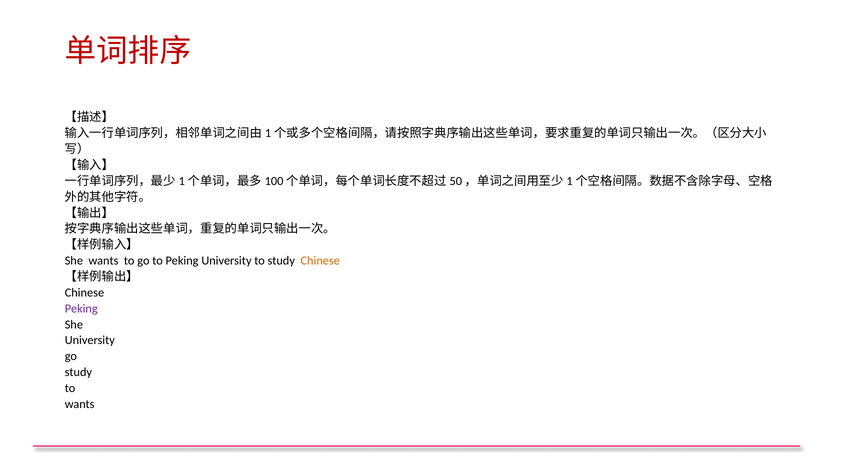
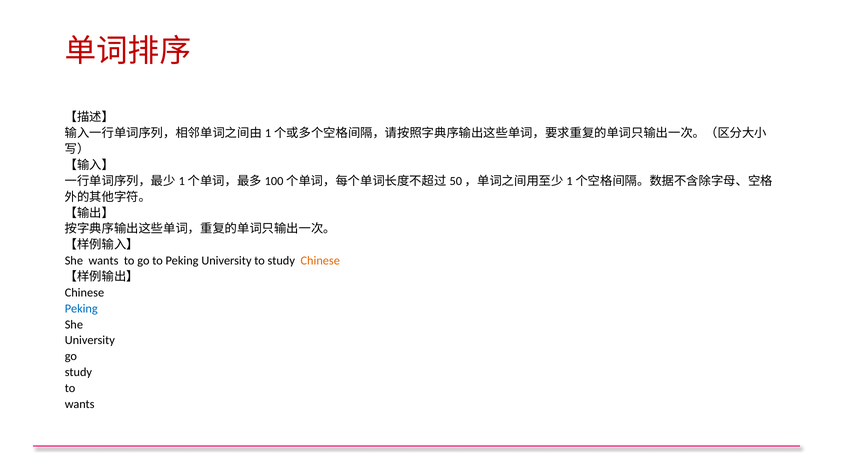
Peking at (81, 309) colour: purple -> blue
